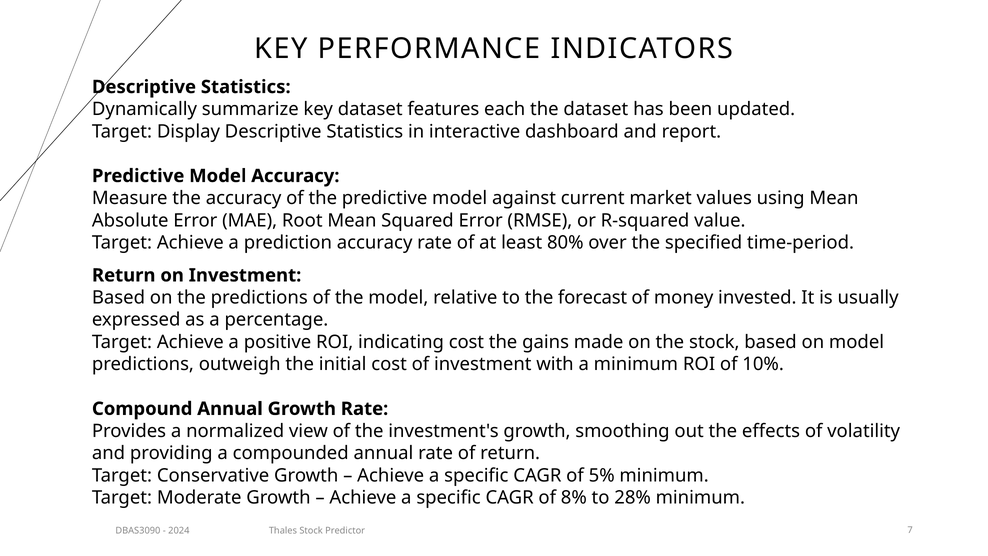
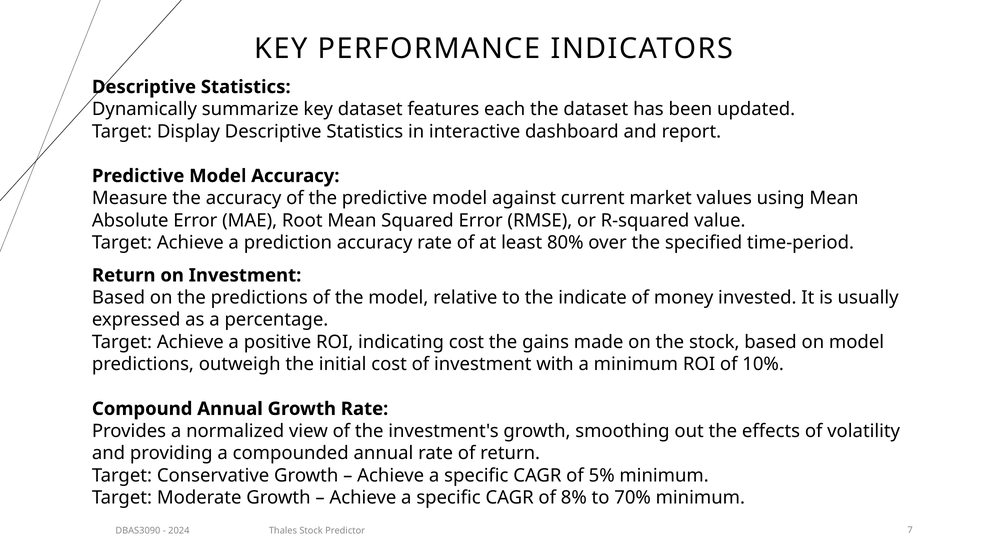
forecast: forecast -> indicate
28%: 28% -> 70%
